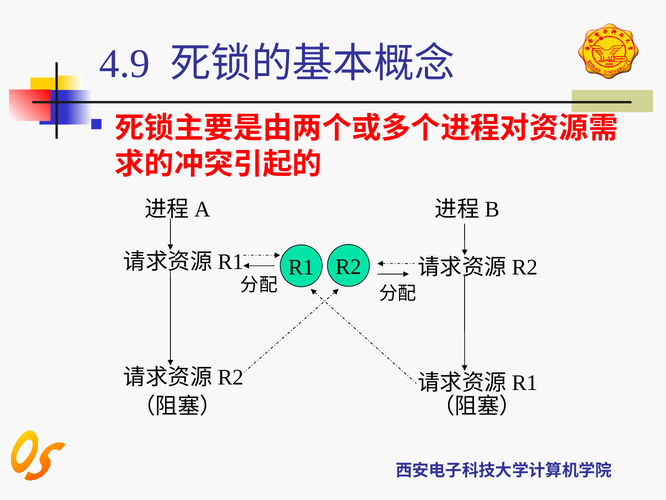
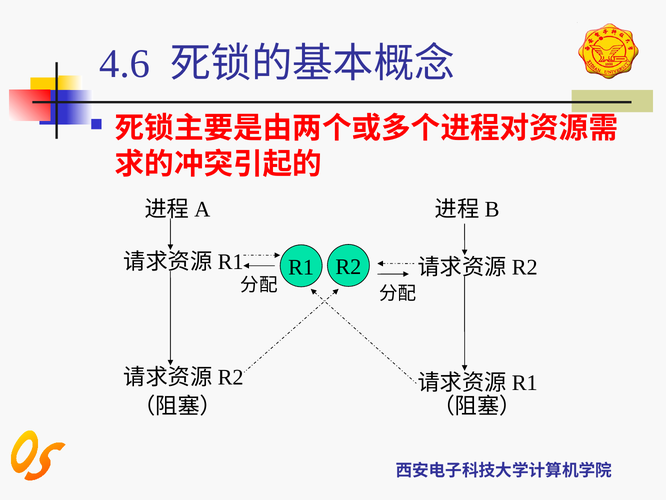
4.9: 4.9 -> 4.6
